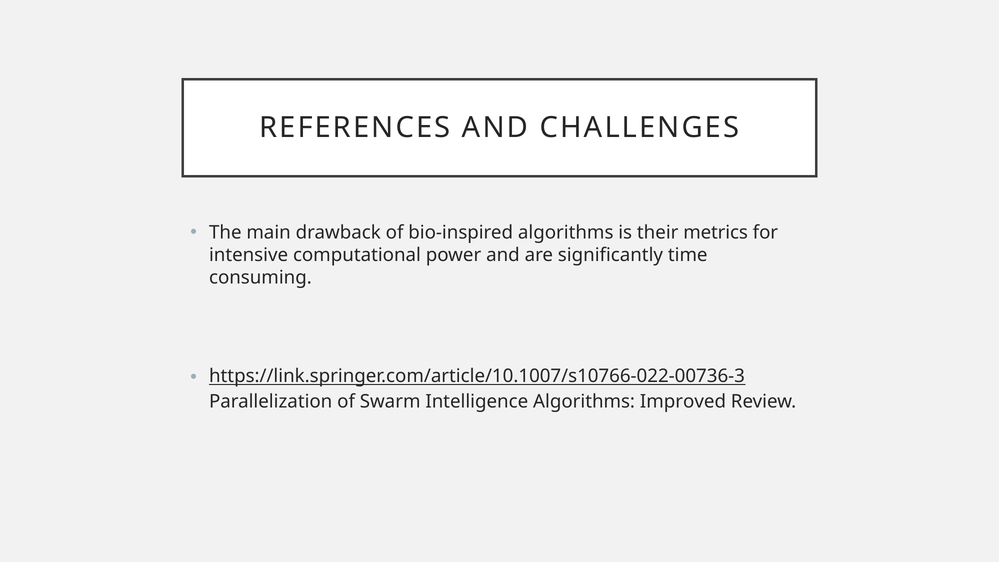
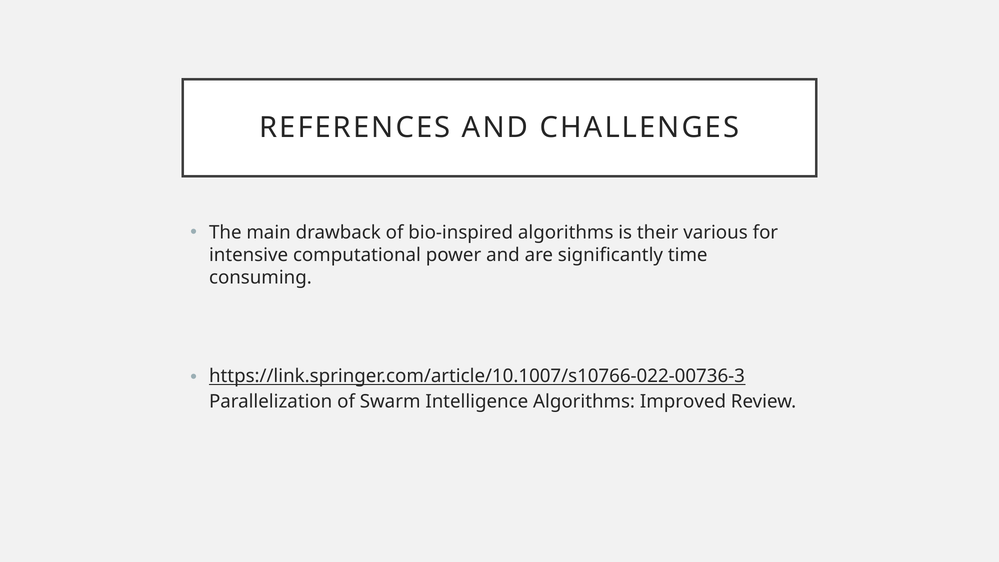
metrics: metrics -> various
